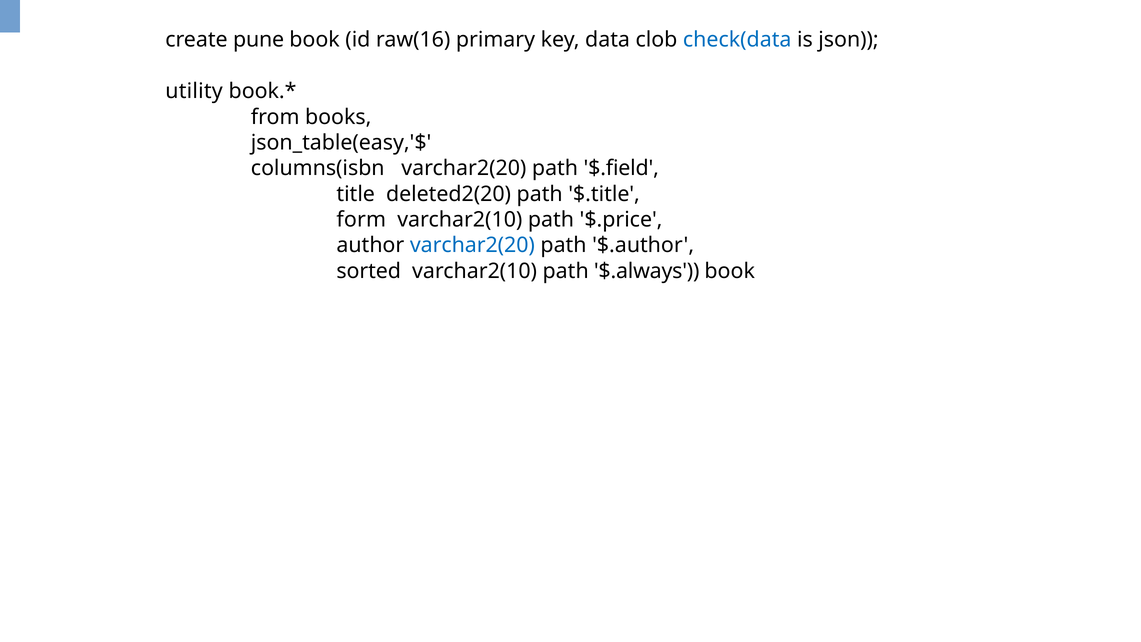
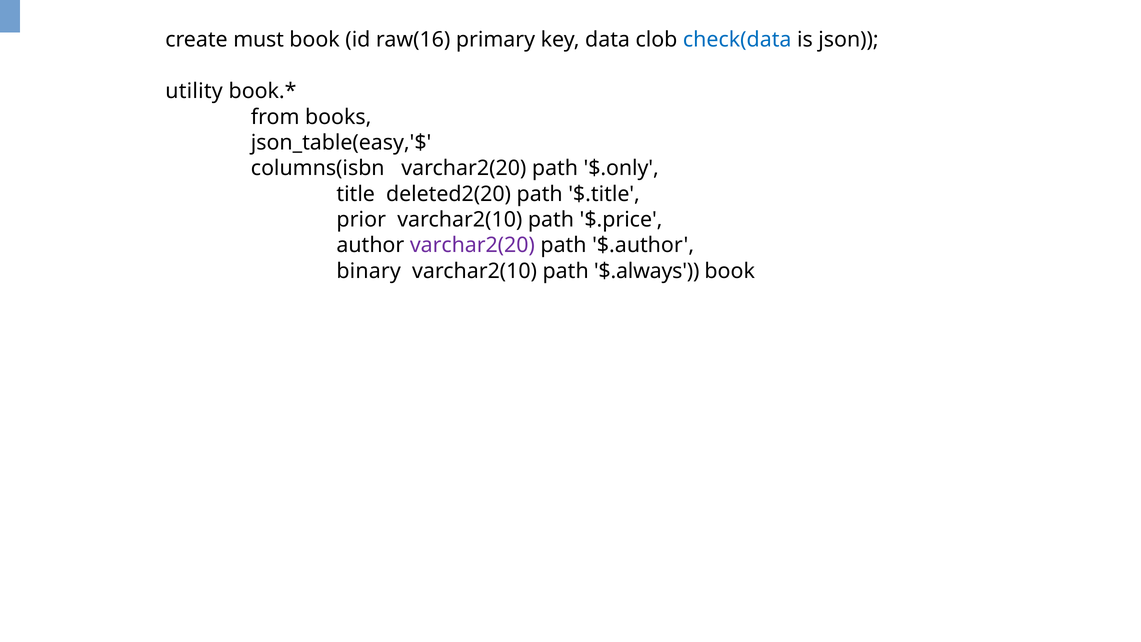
pune: pune -> must
$.field: $.field -> $.only
form: form -> prior
varchar2(20 at (472, 245) colour: blue -> purple
sorted: sorted -> binary
